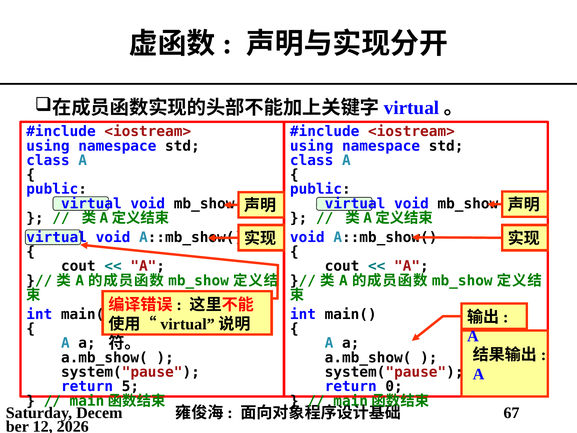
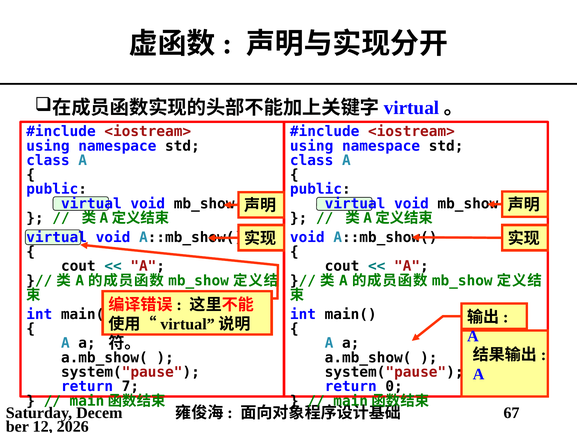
5: 5 -> 7
